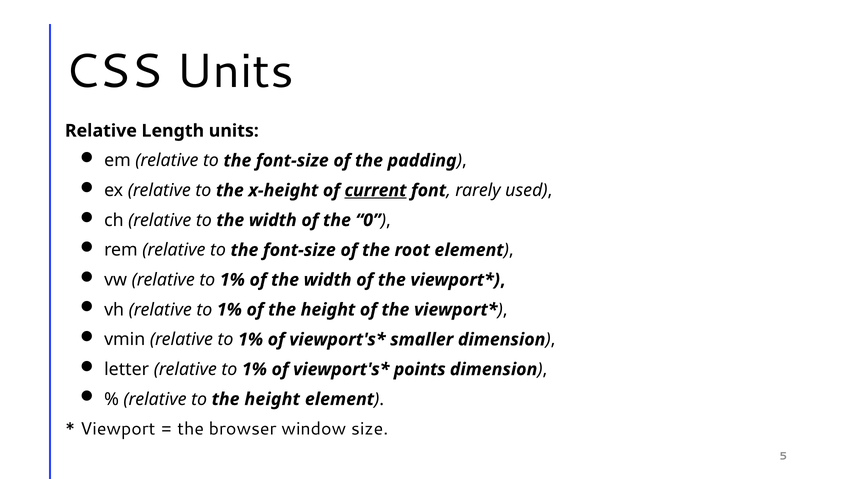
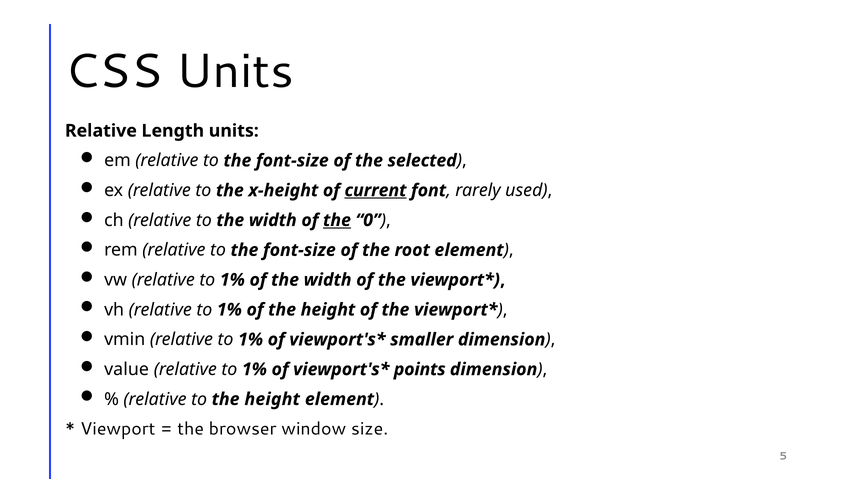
padding: padding -> selected
the at (337, 220) underline: none -> present
letter: letter -> value
